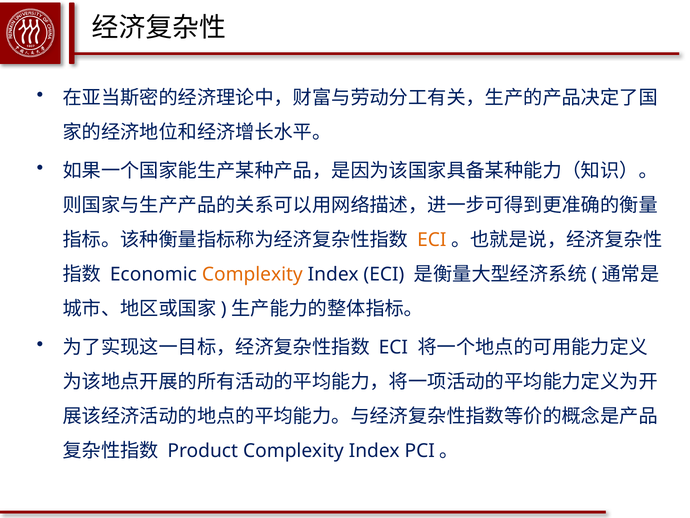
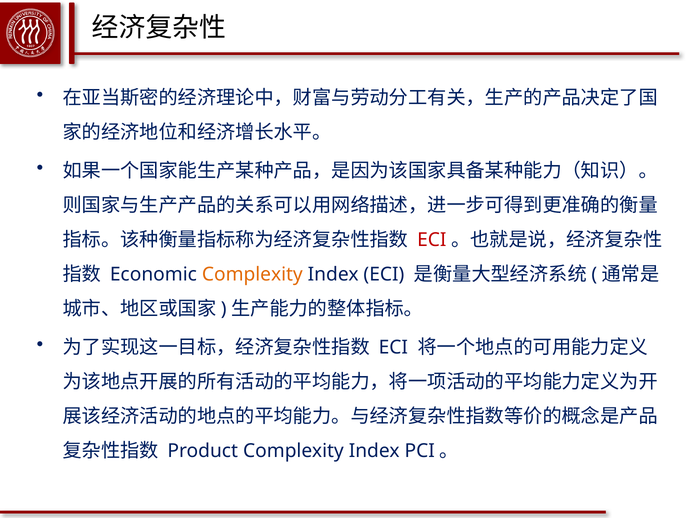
ECI at (432, 240) colour: orange -> red
